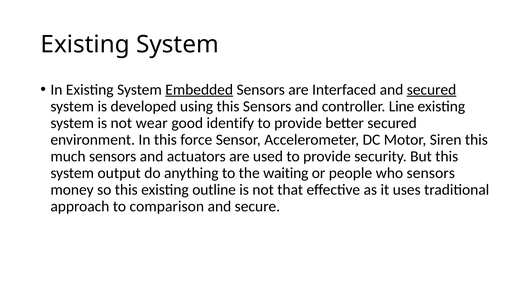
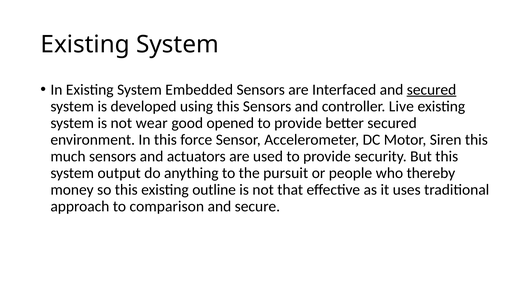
Embedded underline: present -> none
Line: Line -> Live
identify: identify -> opened
waiting: waiting -> pursuit
who sensors: sensors -> thereby
